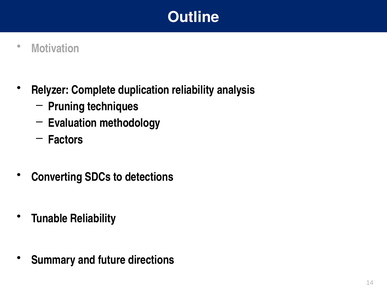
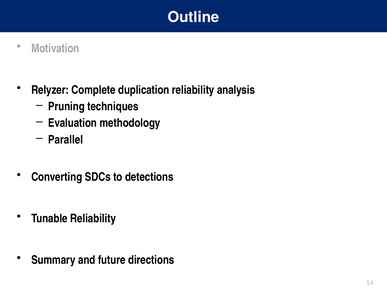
Factors: Factors -> Parallel
